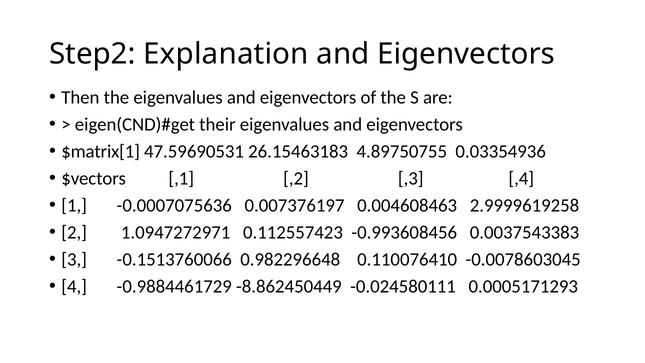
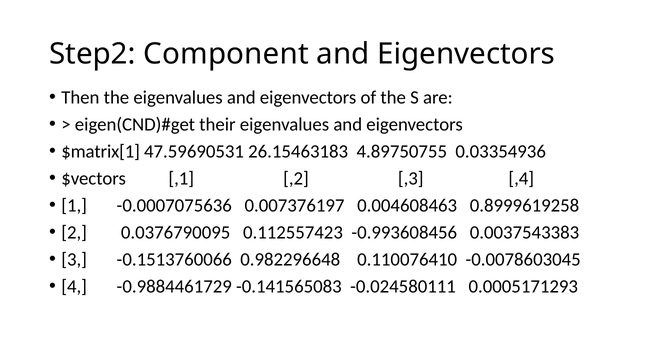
Explanation: Explanation -> Component
2.9999619258: 2.9999619258 -> 0.8999619258
1.0947272971: 1.0947272971 -> 0.0376790095
-8.862450449: -8.862450449 -> -0.141565083
